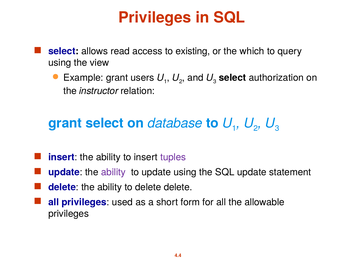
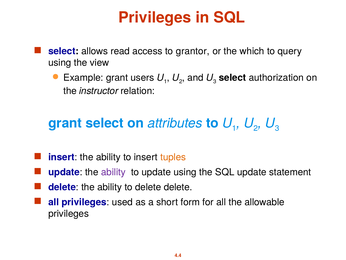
existing: existing -> grantor
database: database -> attributes
tuples colour: purple -> orange
